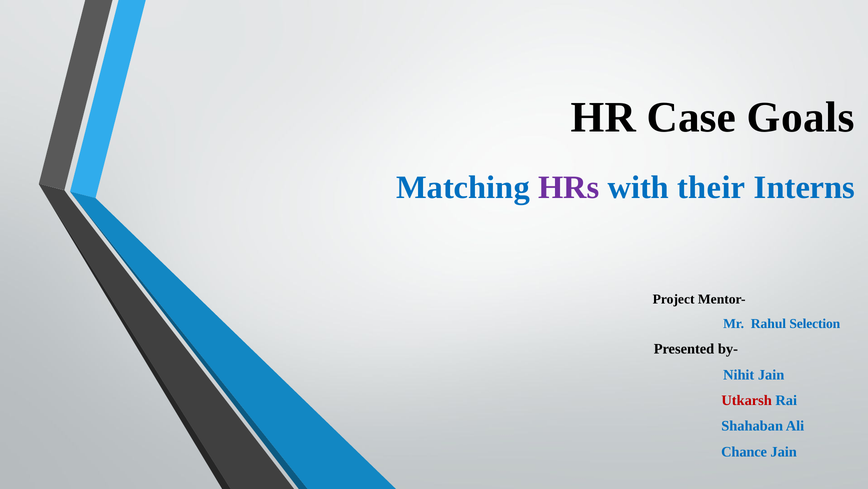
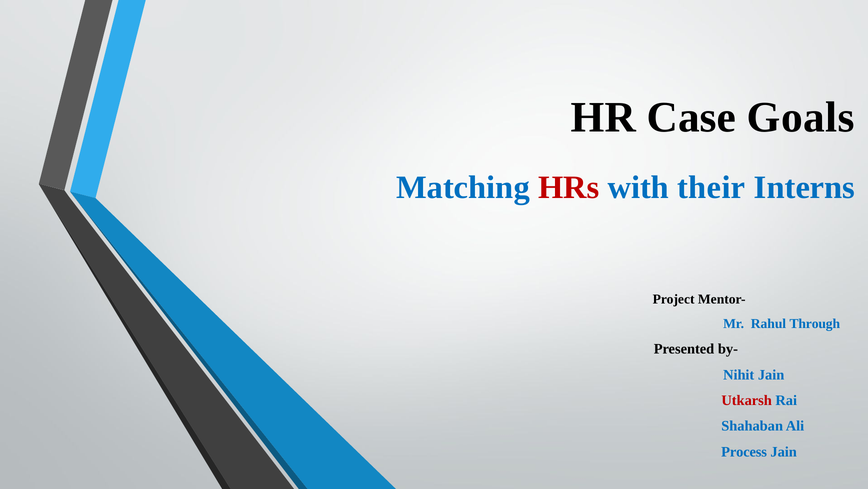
HRs colour: purple -> red
Selection: Selection -> Through
Chance: Chance -> Process
